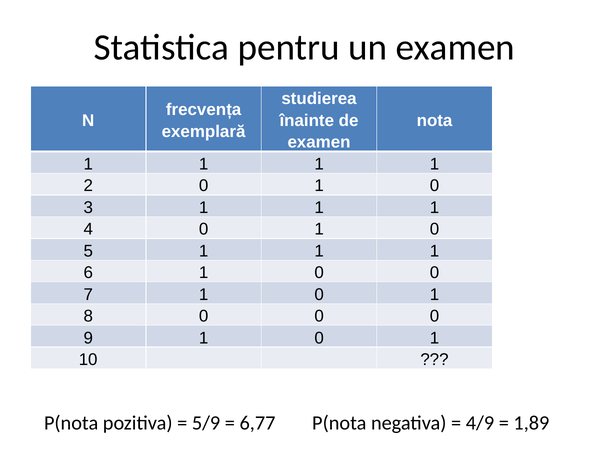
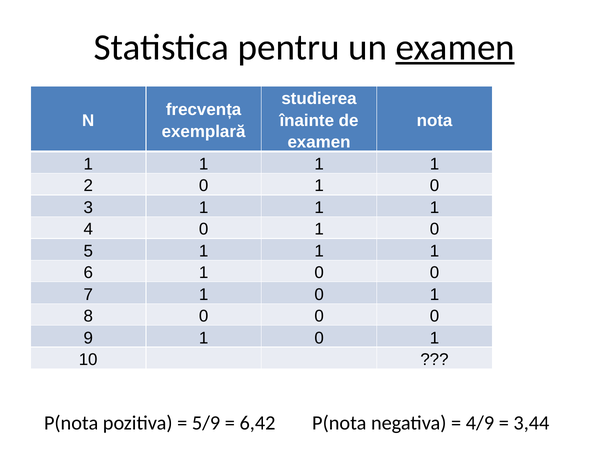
examen at (455, 47) underline: none -> present
6,77: 6,77 -> 6,42
1,89: 1,89 -> 3,44
